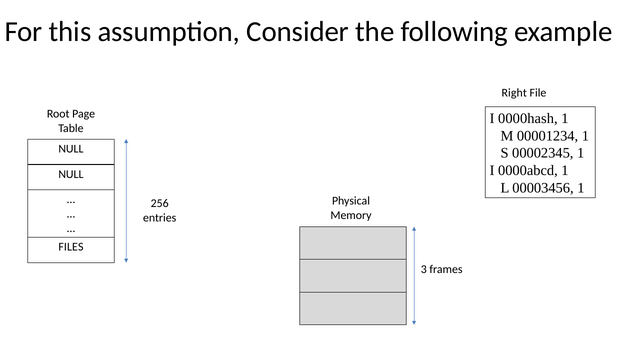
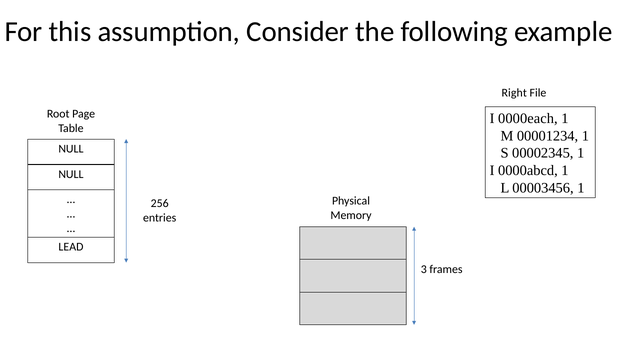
0000hash: 0000hash -> 0000each
FILES: FILES -> LEAD
